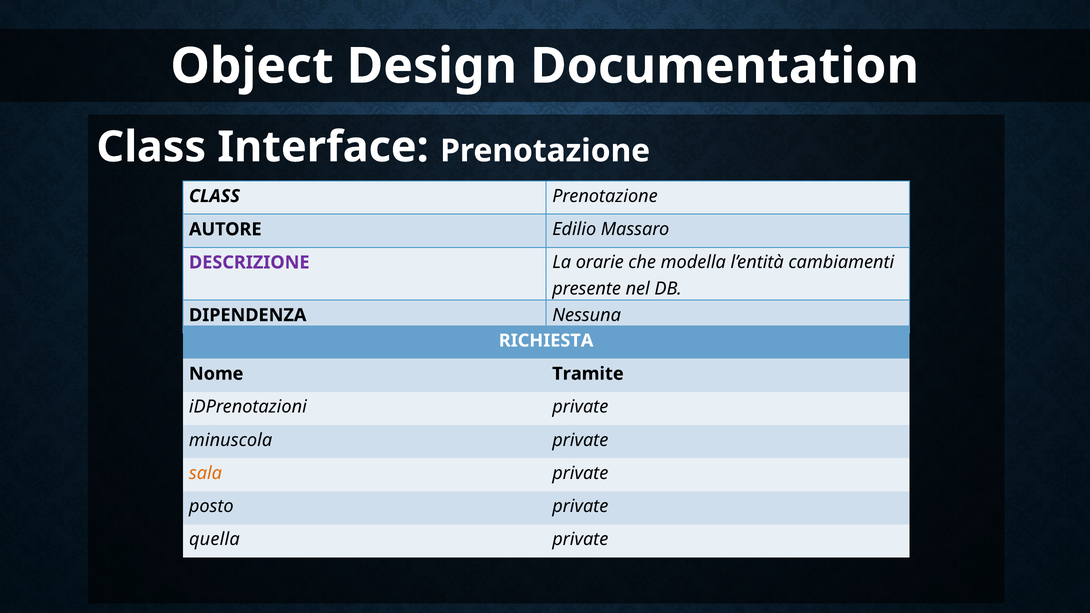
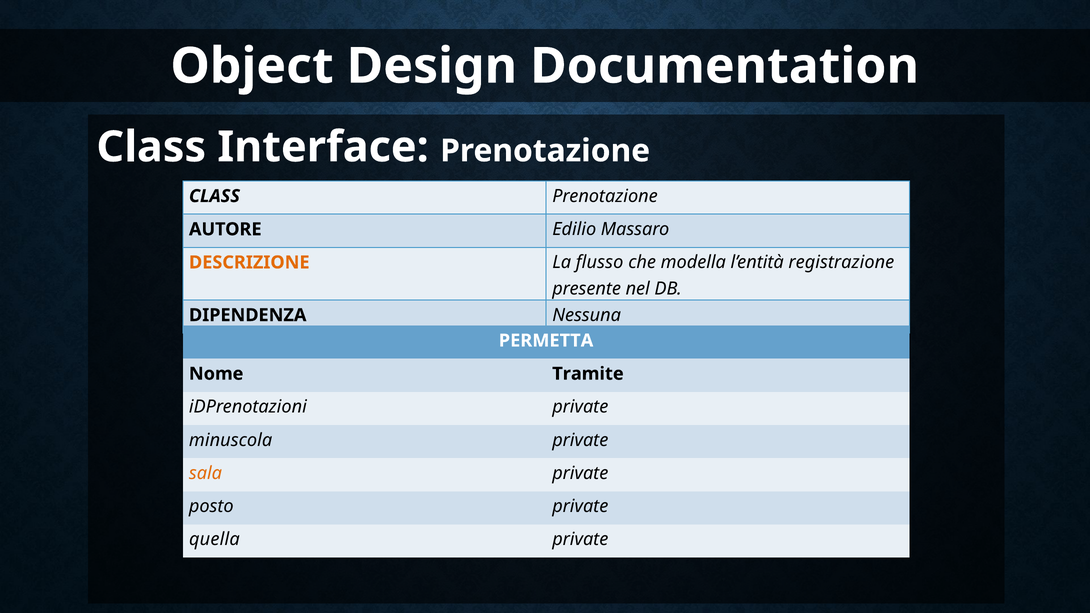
DESCRIZIONE colour: purple -> orange
orarie: orarie -> flusso
cambiamenti: cambiamenti -> registrazione
RICHIESTA: RICHIESTA -> PERMETTA
